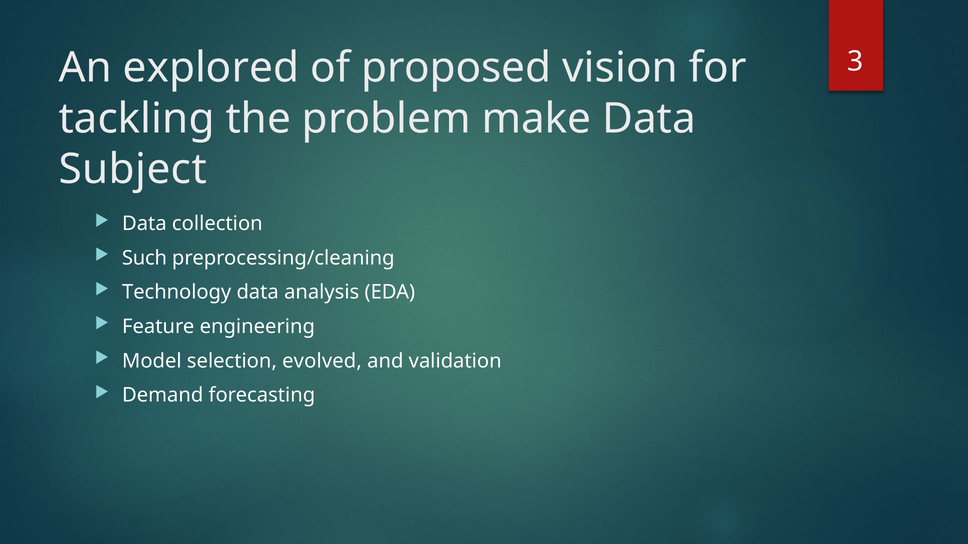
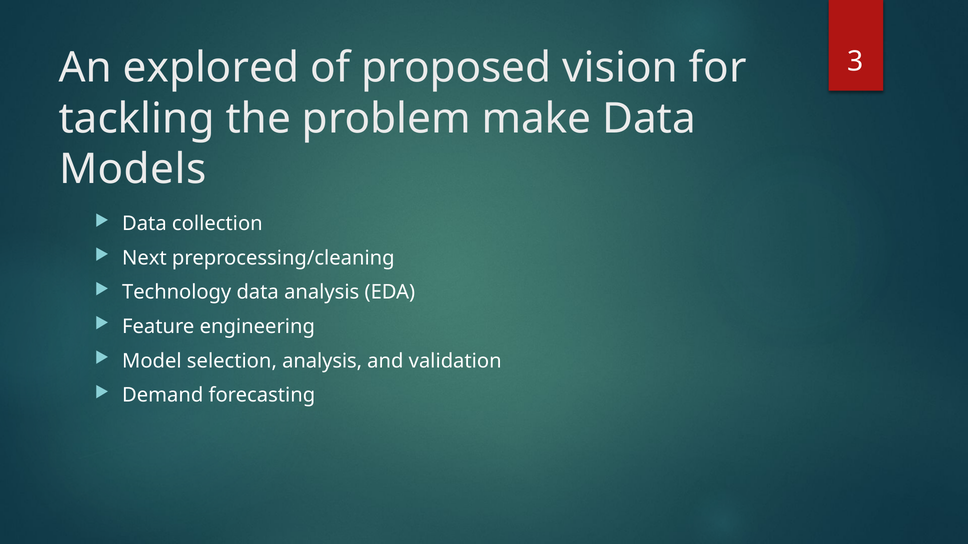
Subject: Subject -> Models
Such: Such -> Next
selection evolved: evolved -> analysis
